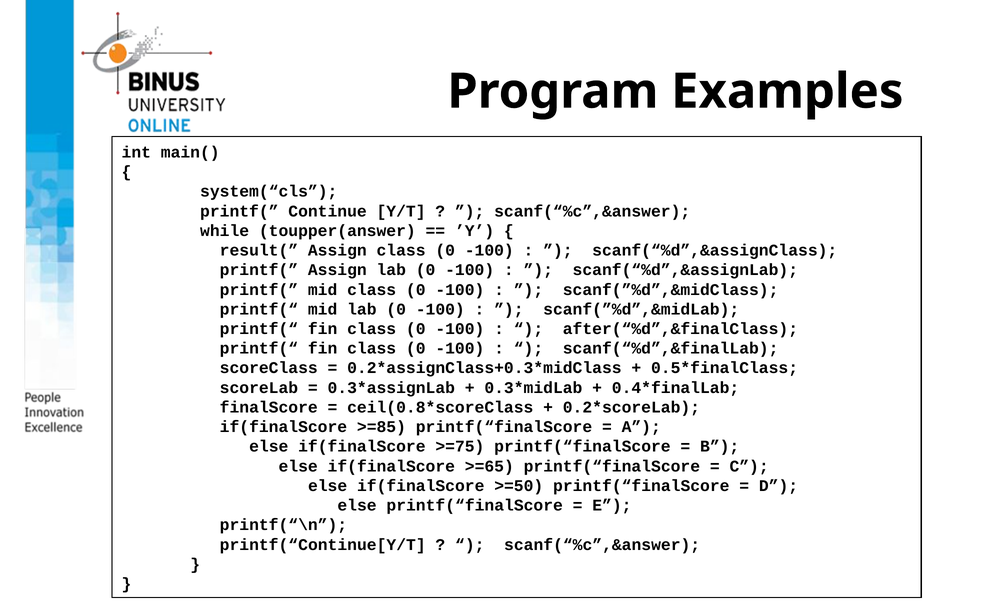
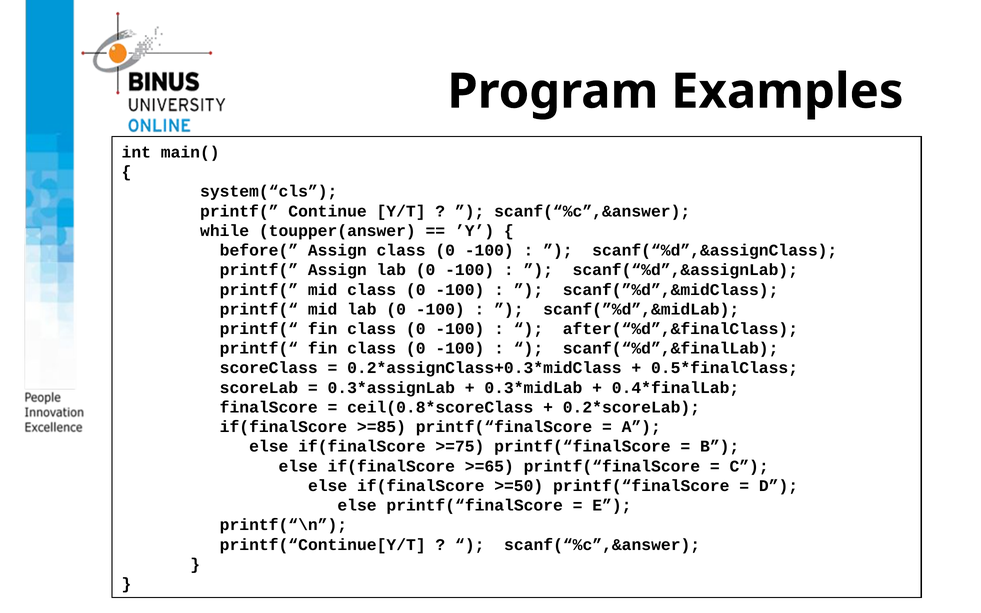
result(: result( -> before(
